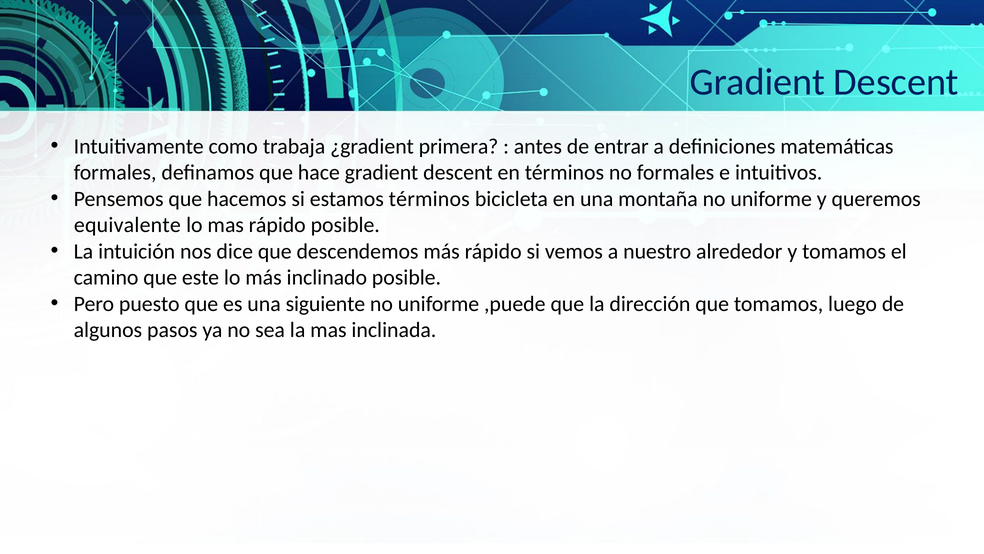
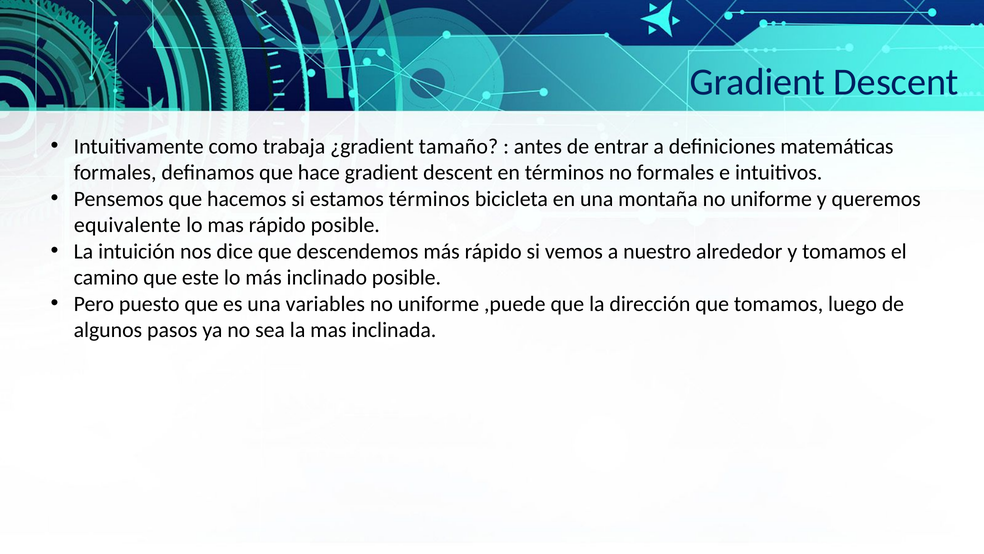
primera: primera -> tamaño
siguiente: siguiente -> variables
